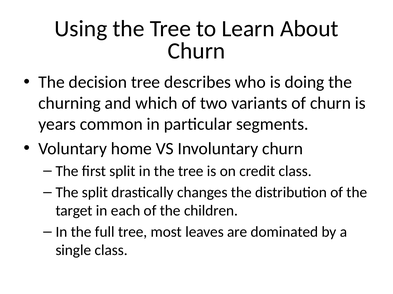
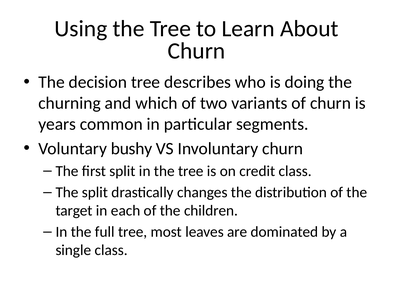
home: home -> bushy
